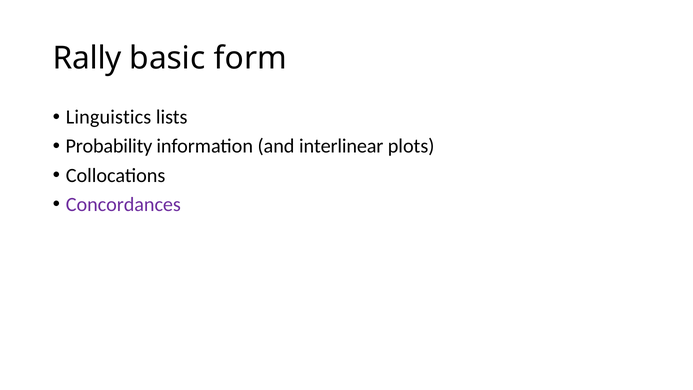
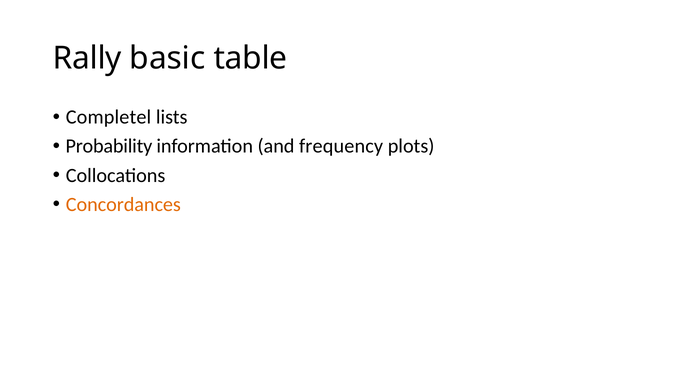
form: form -> table
Linguistics: Linguistics -> Completel
interlinear: interlinear -> frequency
Concordances colour: purple -> orange
